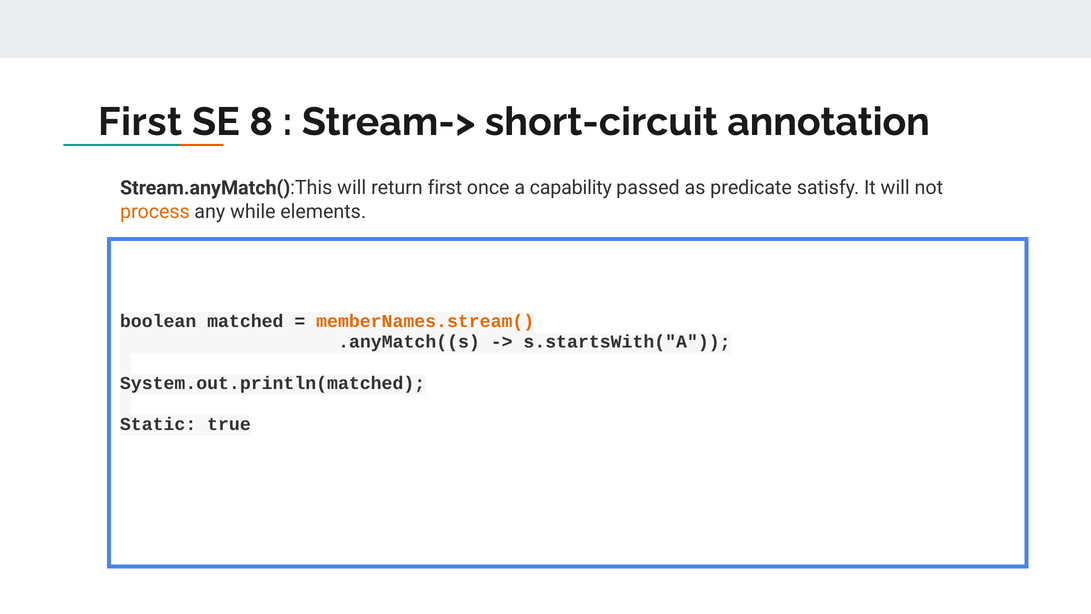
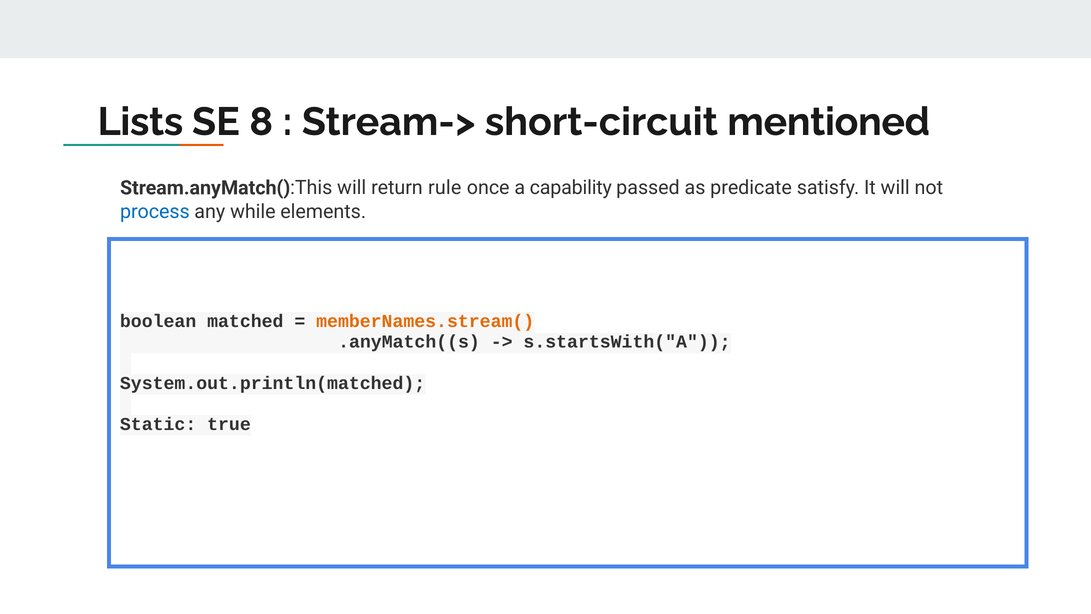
First at (140, 122): First -> Lists
annotation: annotation -> mentioned
return first: first -> rule
process colour: orange -> blue
